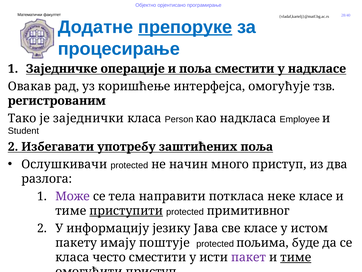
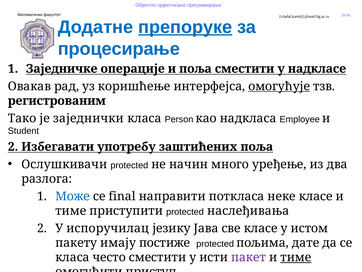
омогућује underline: none -> present
много приступ: приступ -> уређење
Може colour: purple -> blue
тела: тела -> final
приступити underline: present -> none
примитивног: примитивног -> наслеђивања
информацију: информацију -> испоручилац
поштује: поштује -> постиже
пољима буде: буде -> дате
